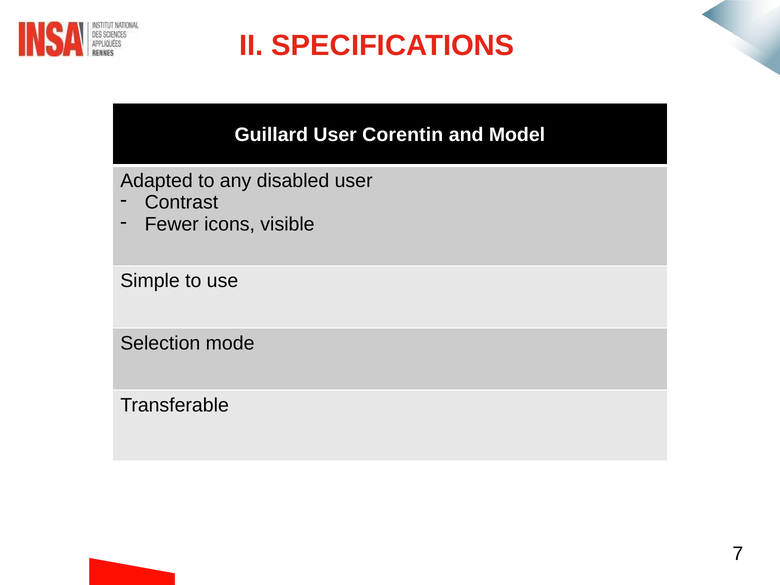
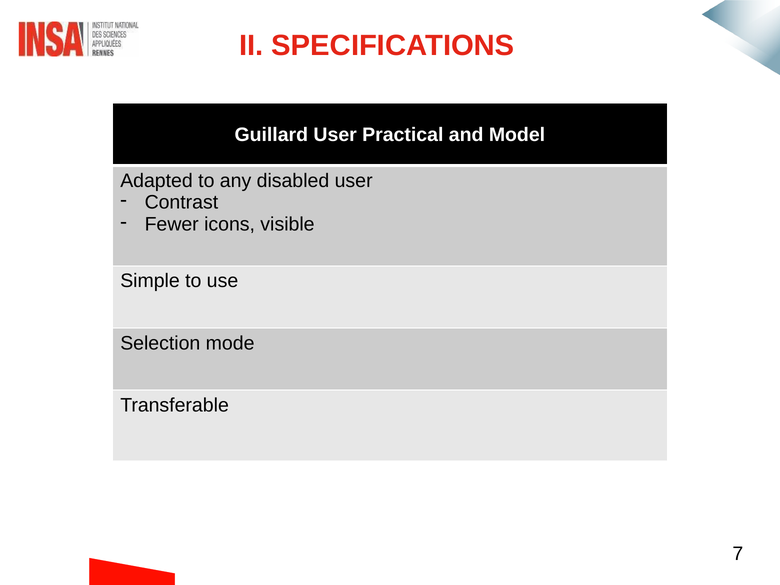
Corentin: Corentin -> Practical
